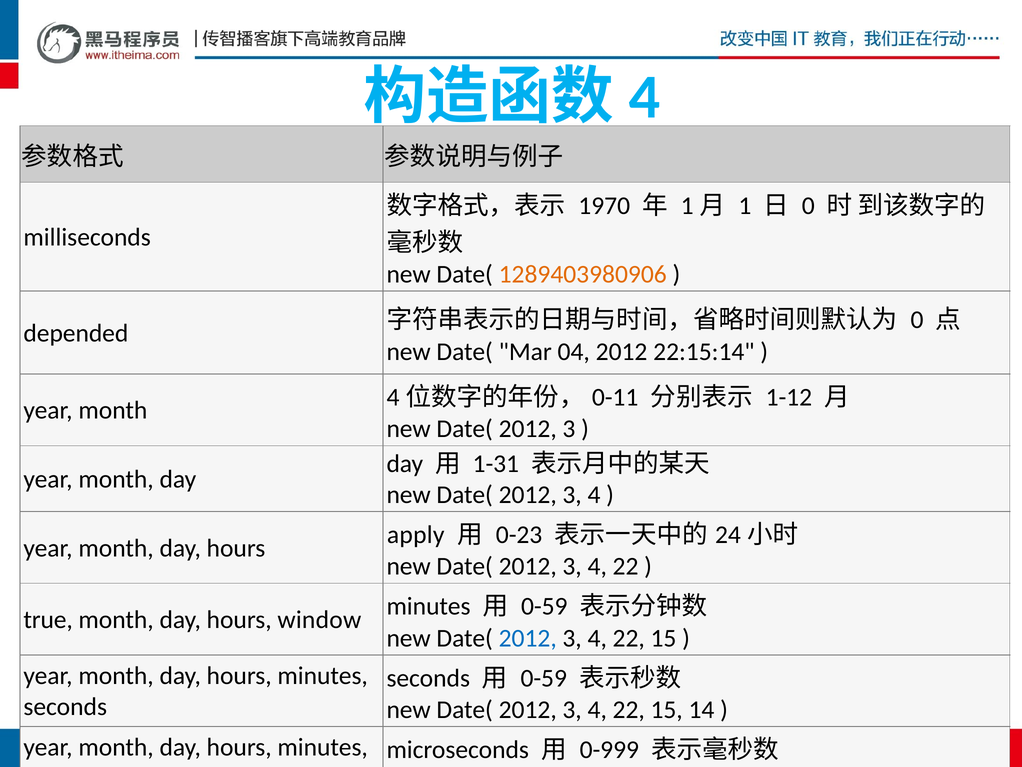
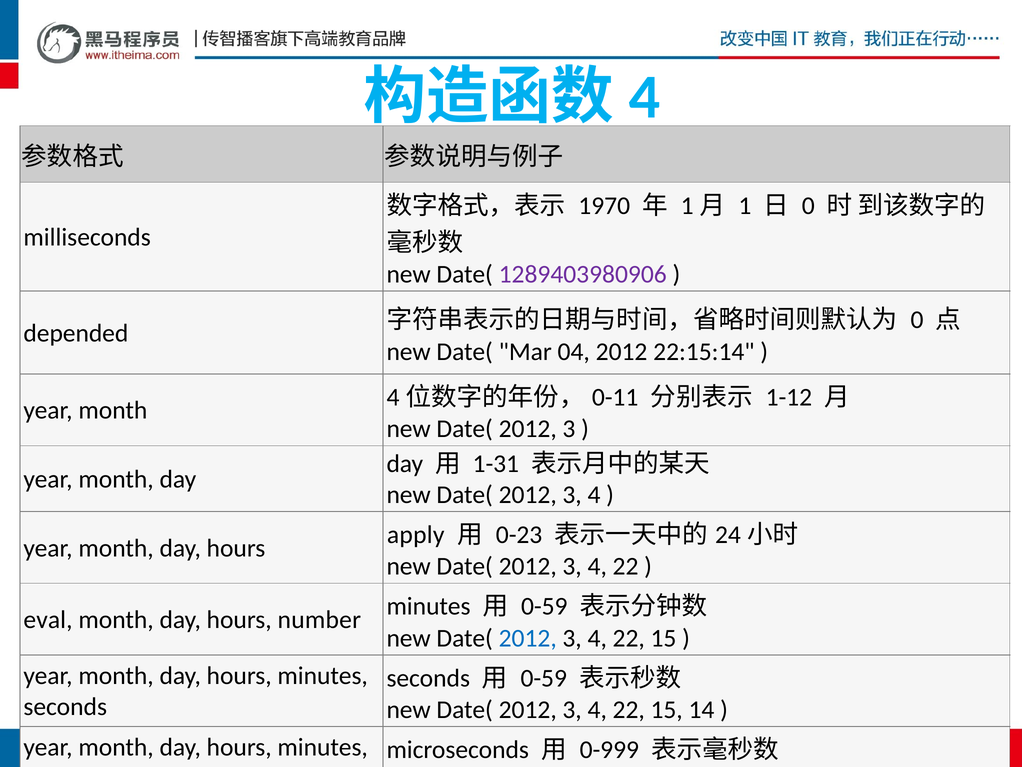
1289403980906 colour: orange -> purple
true: true -> eval
window: window -> number
